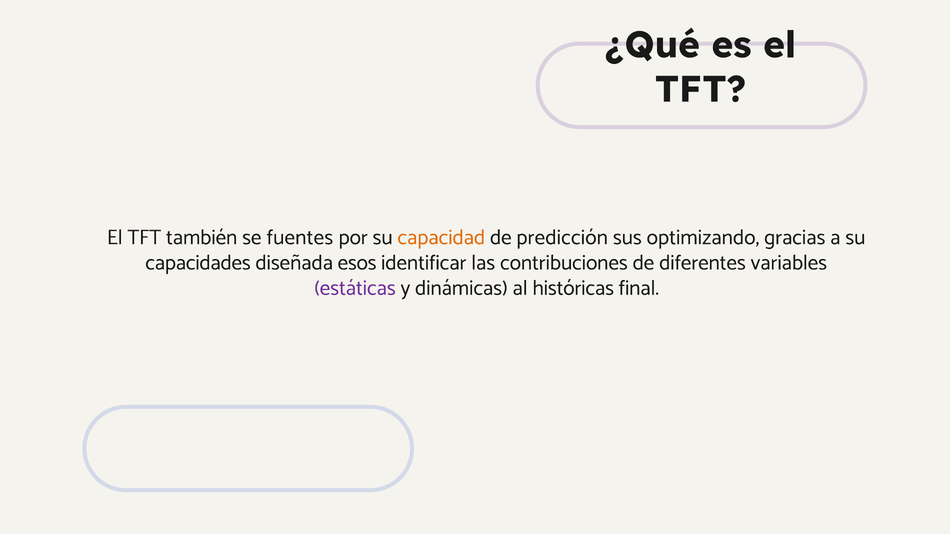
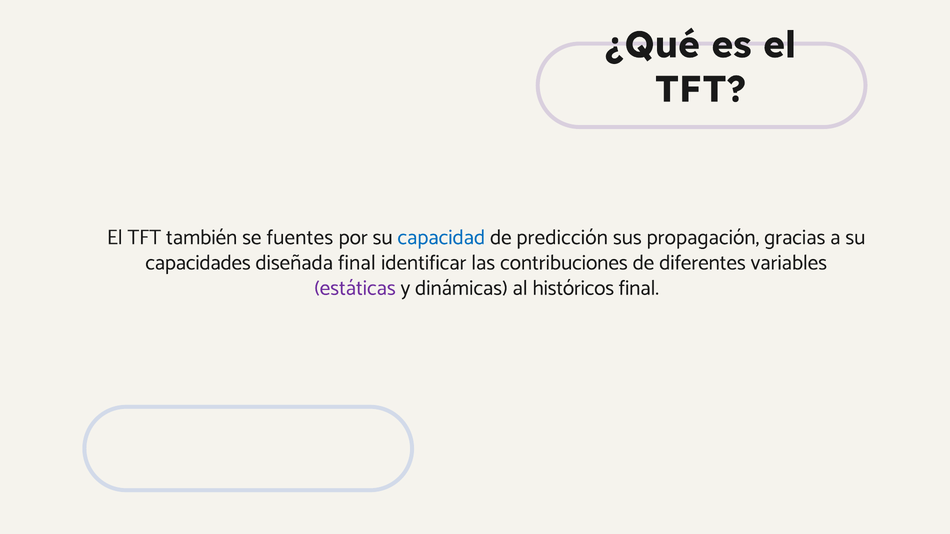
capacidad colour: orange -> blue
optimizando: optimizando -> propagación
diseñada esos: esos -> final
históricas: históricas -> históricos
